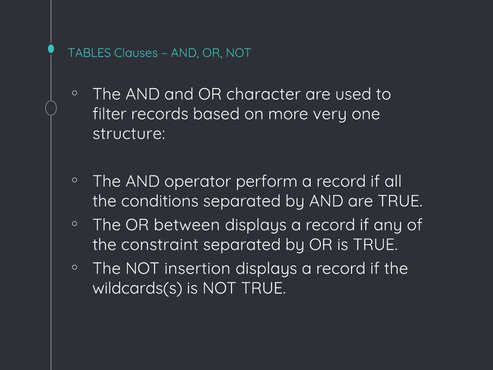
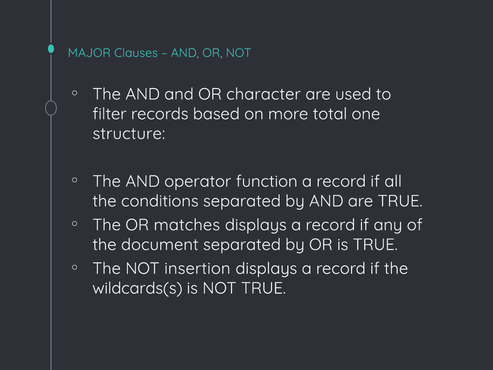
TABLES: TABLES -> MAJOR
very: very -> total
perform: perform -> function
between: between -> matches
constraint: constraint -> document
